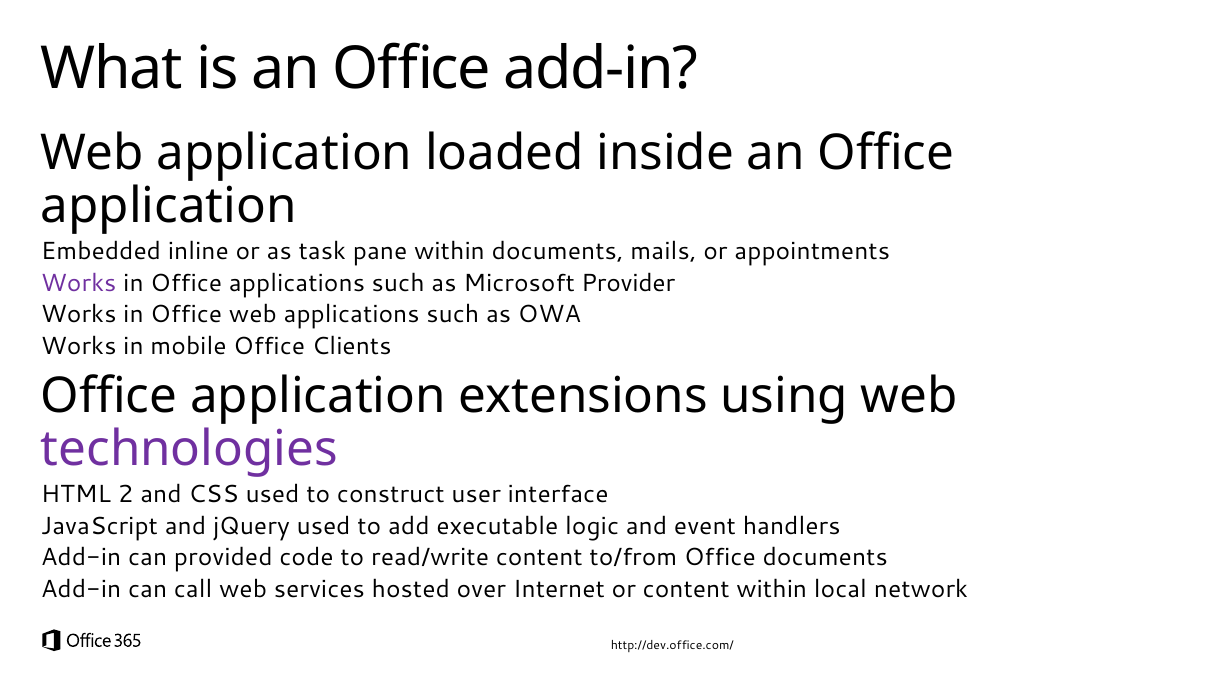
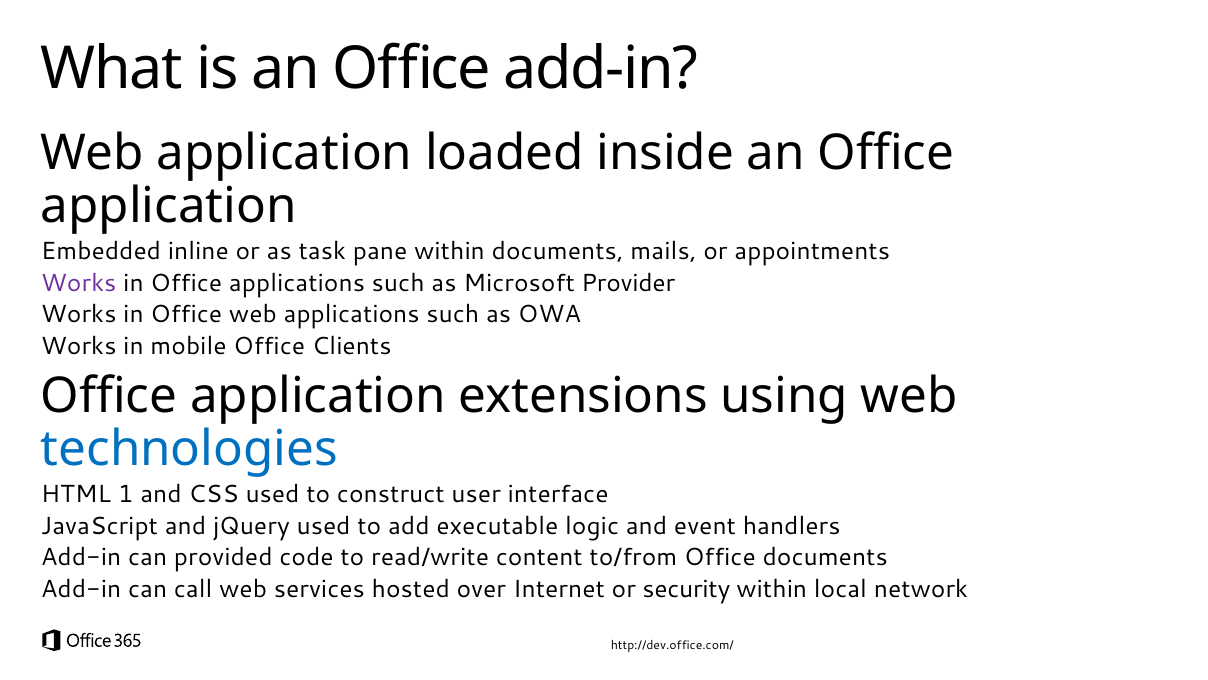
technologies colour: purple -> blue
2: 2 -> 1
or content: content -> security
